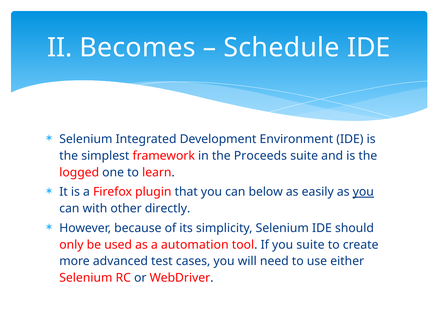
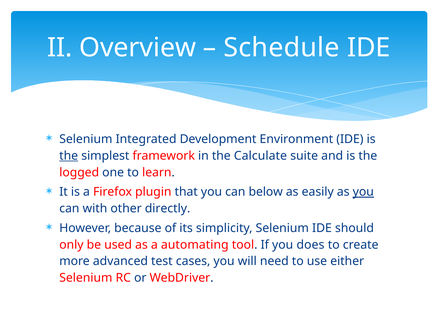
Becomes: Becomes -> Overview
the at (69, 156) underline: none -> present
Proceeds: Proceeds -> Calculate
automation: automation -> automating
you suite: suite -> does
